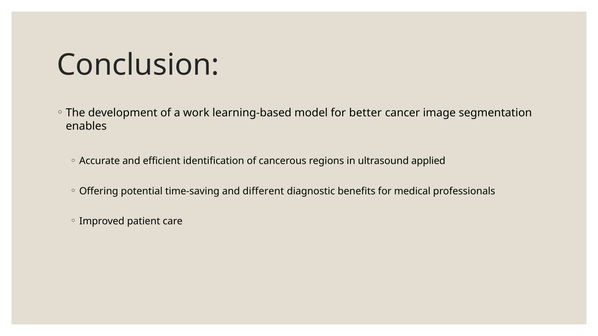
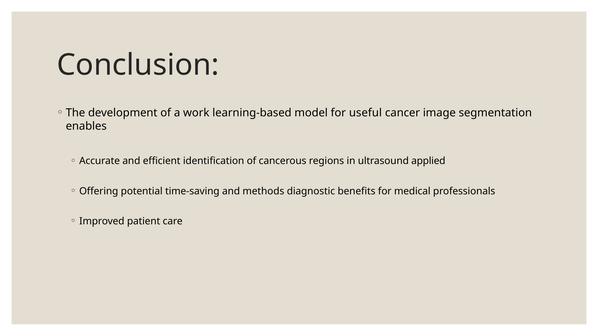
better: better -> useful
different: different -> methods
